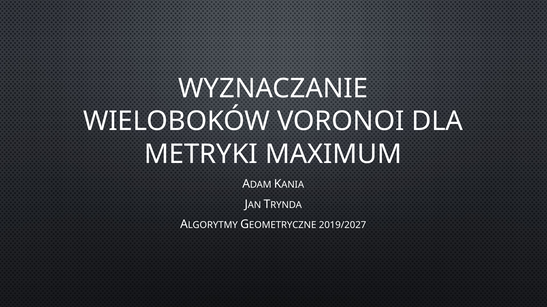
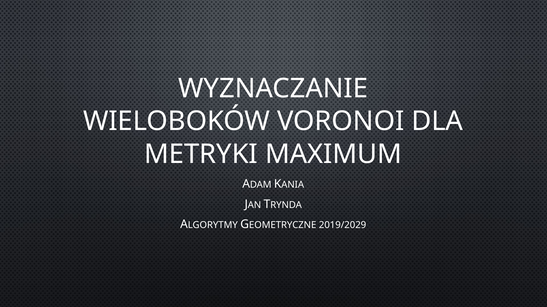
2019/2027: 2019/2027 -> 2019/2029
